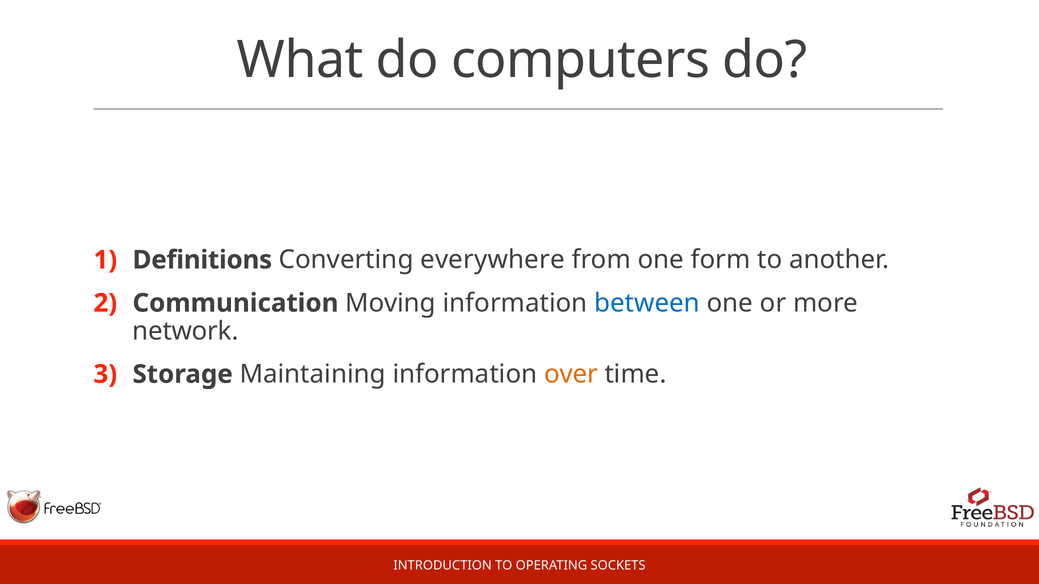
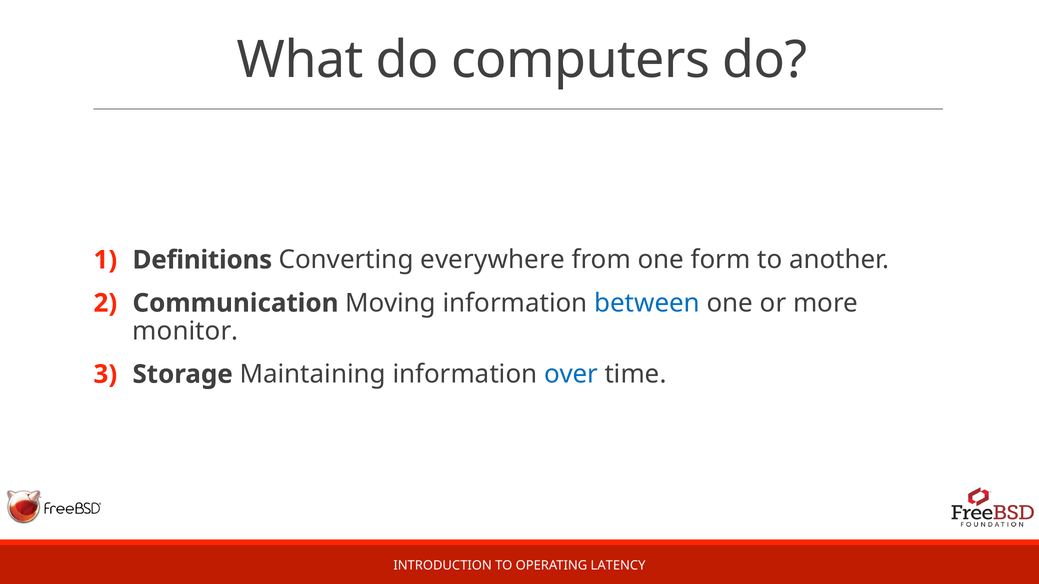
network: network -> monitor
over colour: orange -> blue
SOCKETS: SOCKETS -> LATENCY
